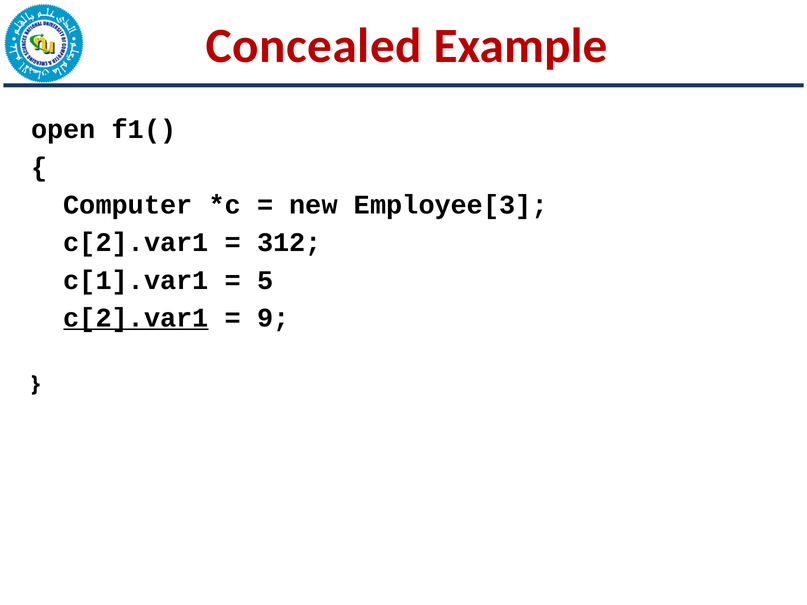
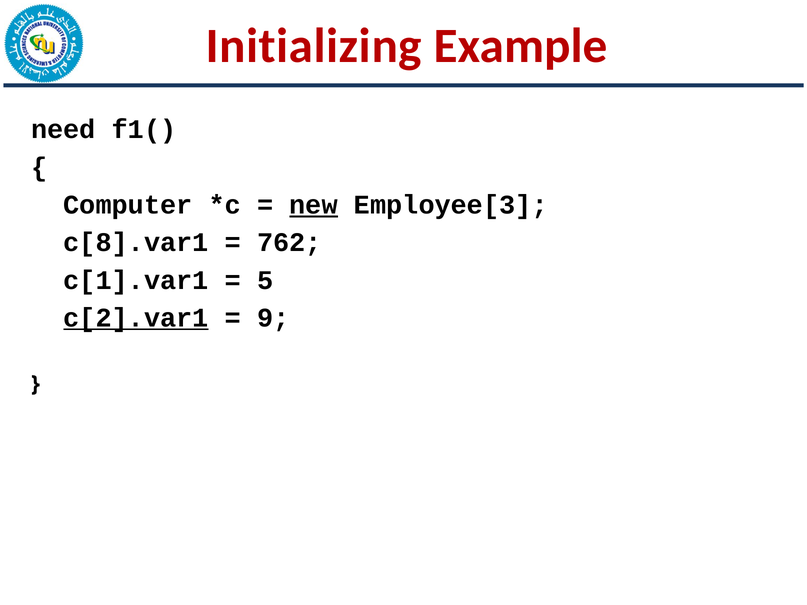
Concealed: Concealed -> Initializing
open: open -> need
new underline: none -> present
c[2].var1 at (136, 243): c[2].var1 -> c[8].var1
312: 312 -> 762
